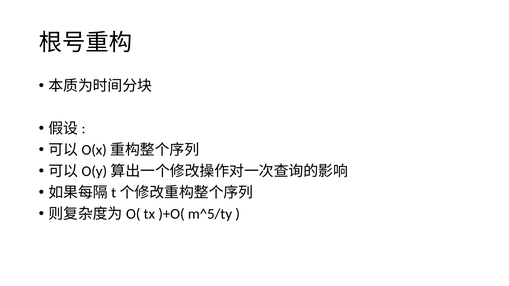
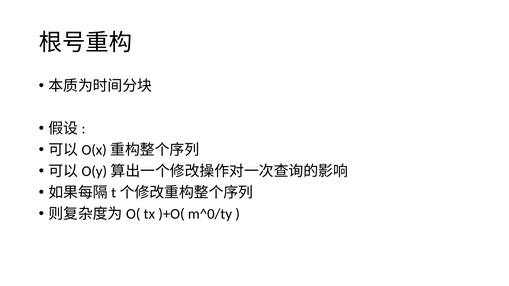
m^5/ty: m^5/ty -> m^0/ty
